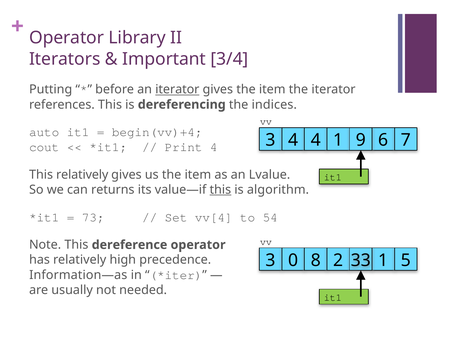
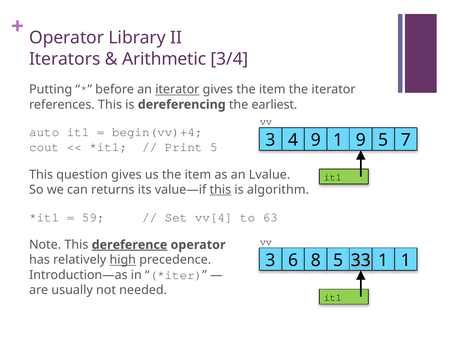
Important: Important -> Arithmetic
indices: indices -> earliest
4 4: 4 -> 9
1 6: 6 -> 5
Print 4: 4 -> 5
This relatively: relatively -> question
73: 73 -> 59
54: 54 -> 63
dereference underline: none -> present
0: 0 -> 6
8 2: 2 -> 5
1 5: 5 -> 1
high underline: none -> present
Information—as: Information—as -> Introduction—as
